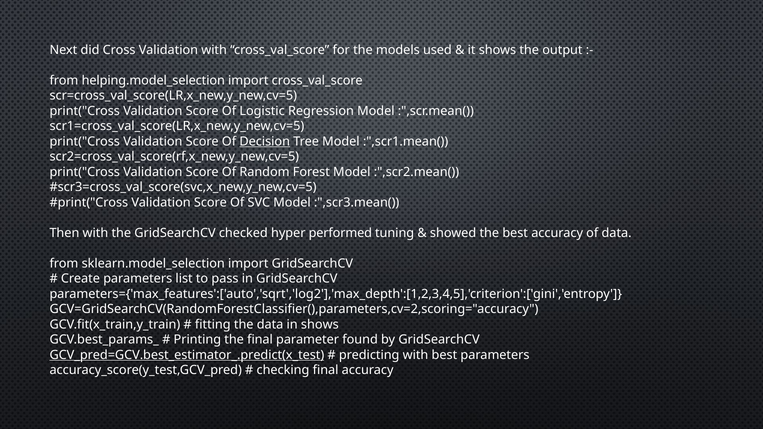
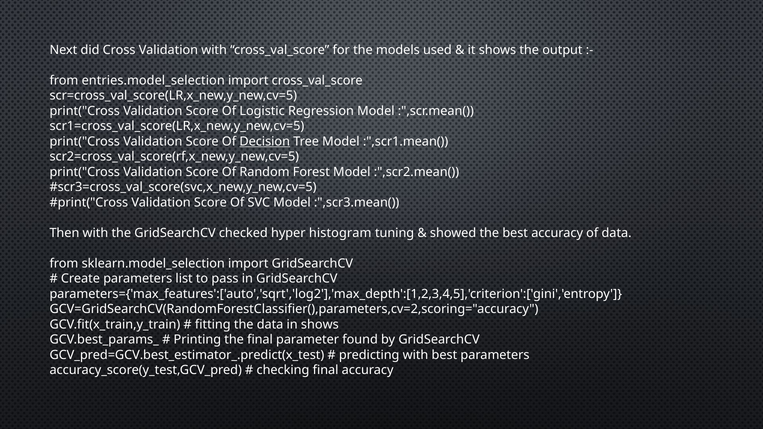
helping.model_selection: helping.model_selection -> entries.model_selection
performed: performed -> histogram
GCV_pred=GCV.best_estimator_.predict(x_test underline: present -> none
